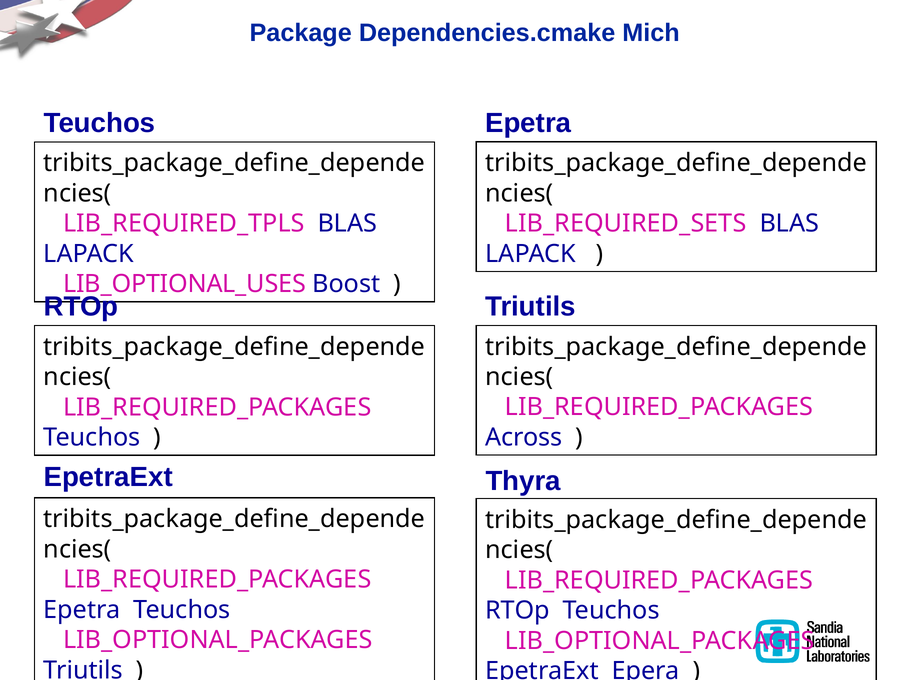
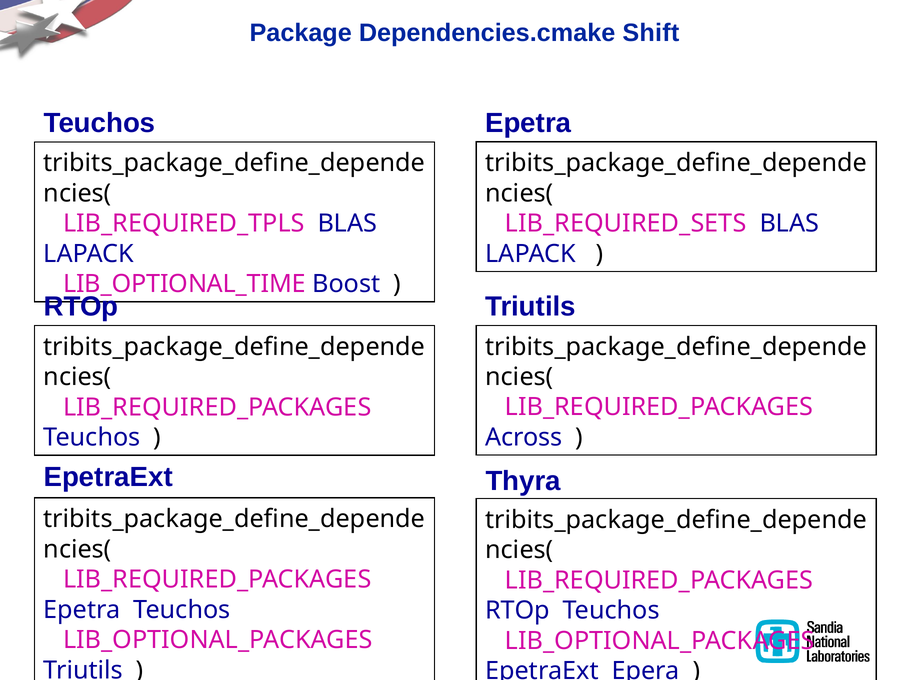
Mich: Mich -> Shift
LIB_OPTIONAL_USES: LIB_OPTIONAL_USES -> LIB_OPTIONAL_TIME
